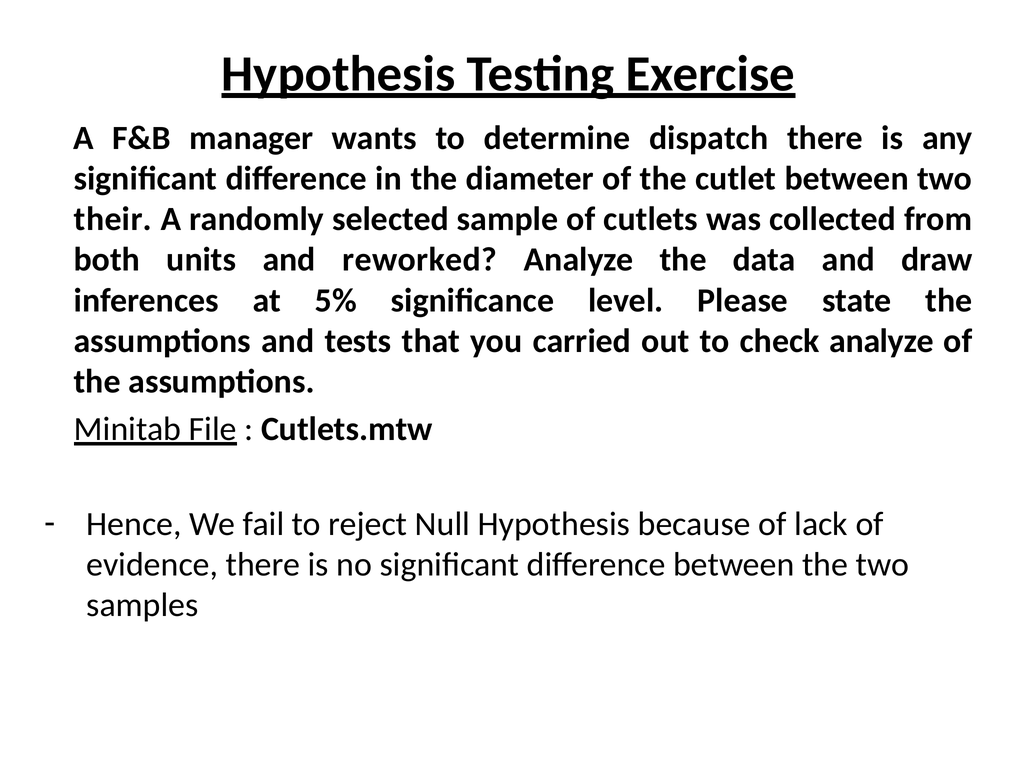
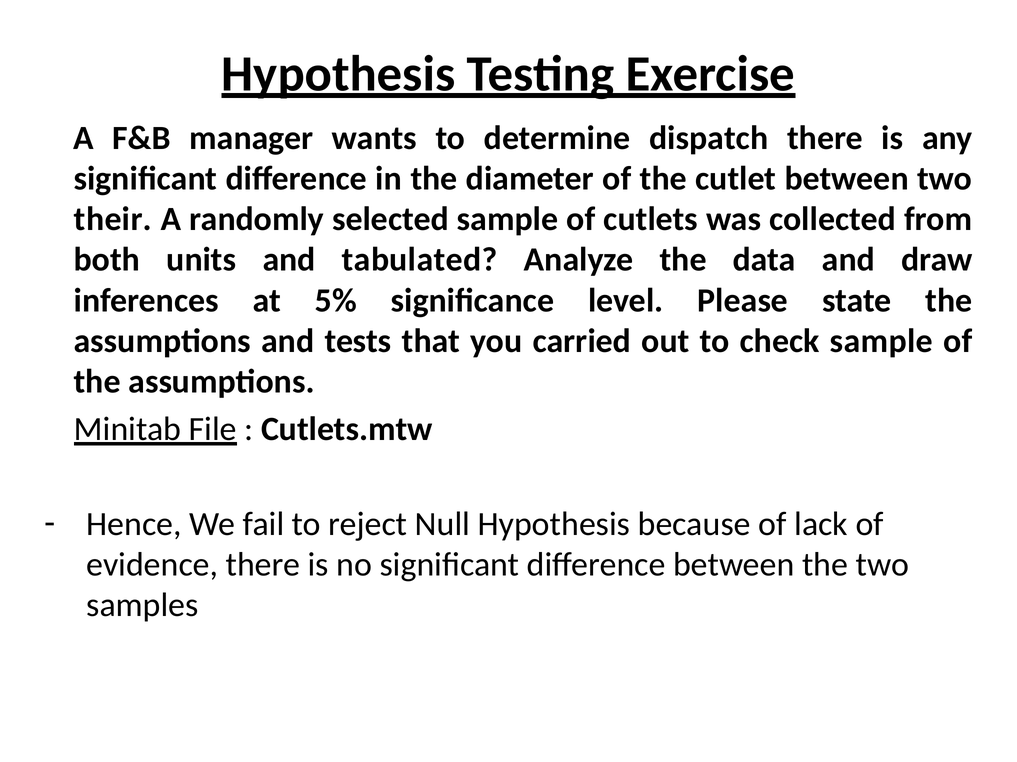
reworked: reworked -> tabulated
check analyze: analyze -> sample
